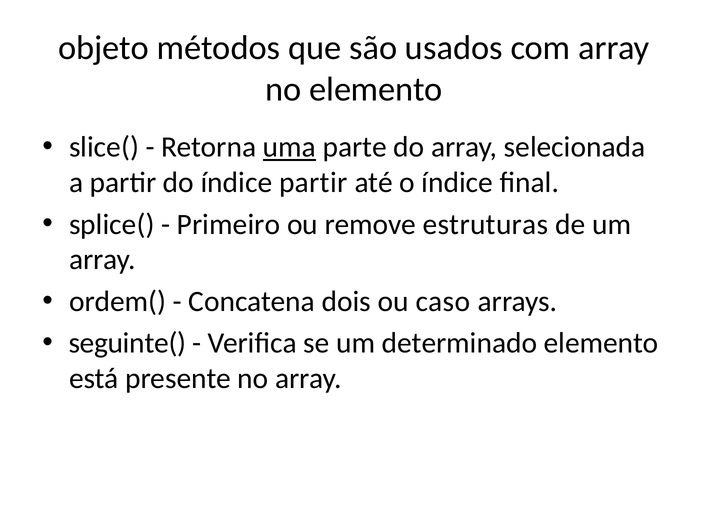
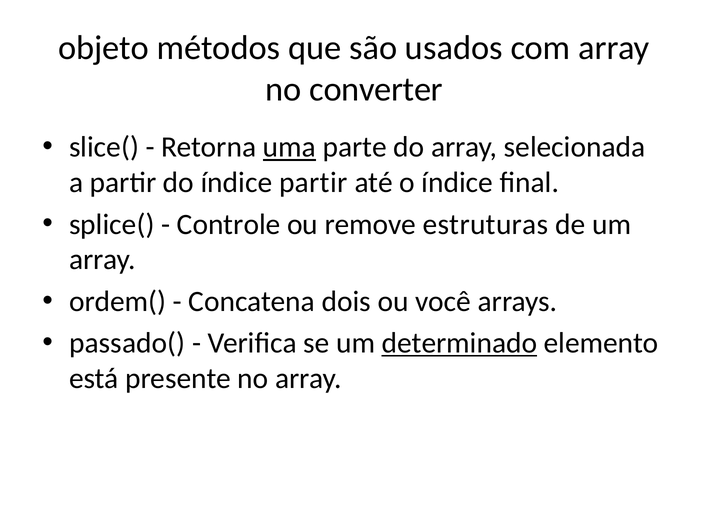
no elemento: elemento -> converter
Primeiro: Primeiro -> Controle
caso: caso -> você
seguinte(: seguinte( -> passado(
determinado underline: none -> present
